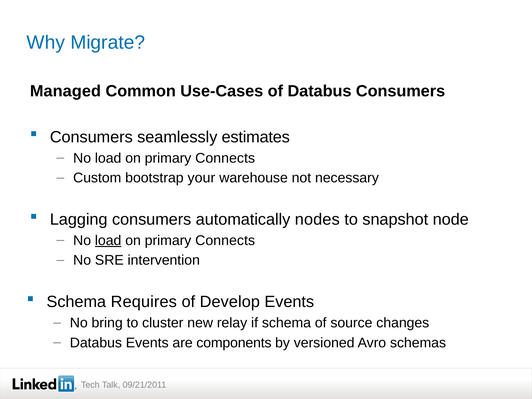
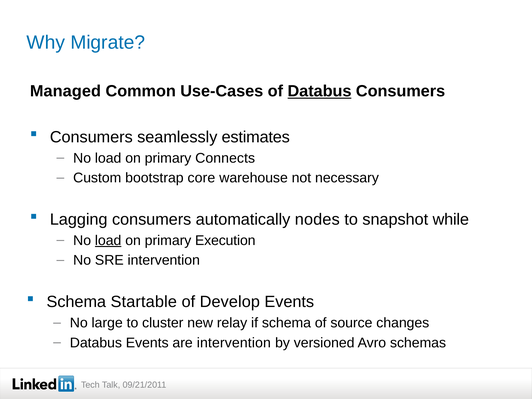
Databus at (320, 91) underline: none -> present
your: your -> core
node: node -> while
Connects at (225, 241): Connects -> Execution
Requires: Requires -> Startable
bring: bring -> large
are components: components -> intervention
